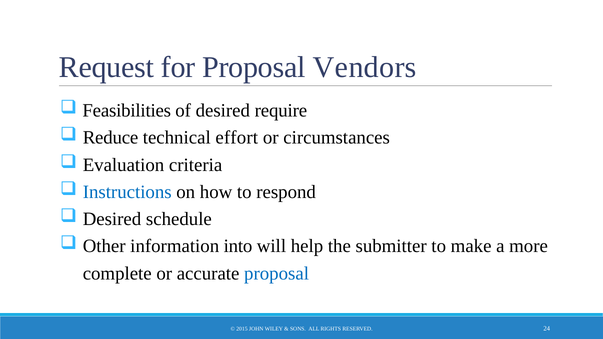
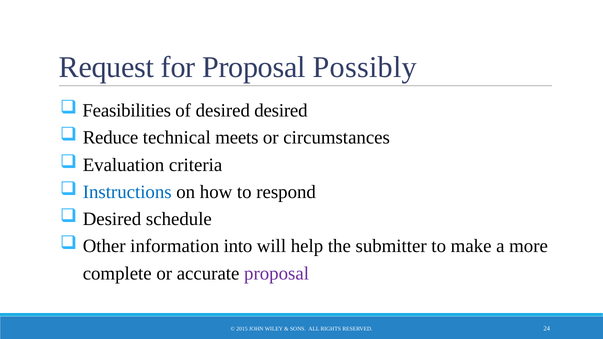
Vendors: Vendors -> Possibly
desired require: require -> desired
effort: effort -> meets
proposal at (277, 273) colour: blue -> purple
